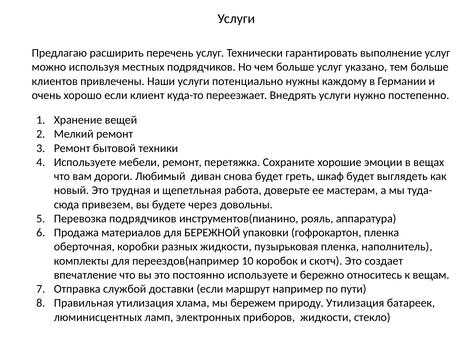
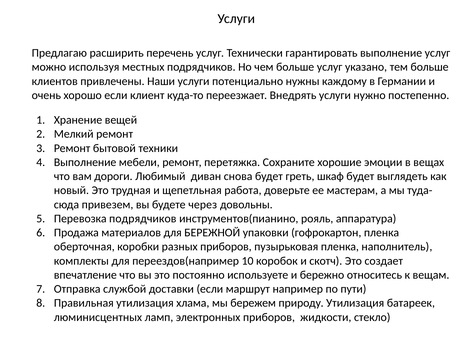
Используете at (85, 162): Используете -> Выполнение
разных жидкости: жидкости -> приборов
